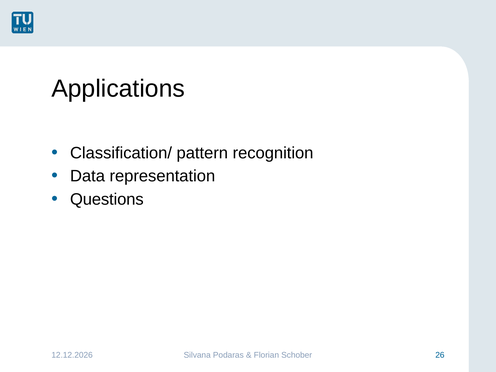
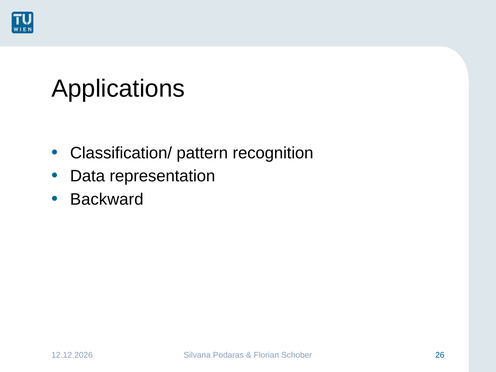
Questions: Questions -> Backward
